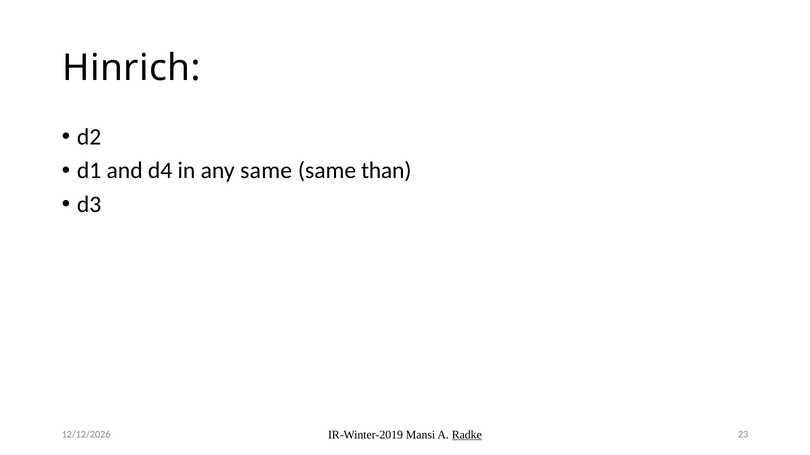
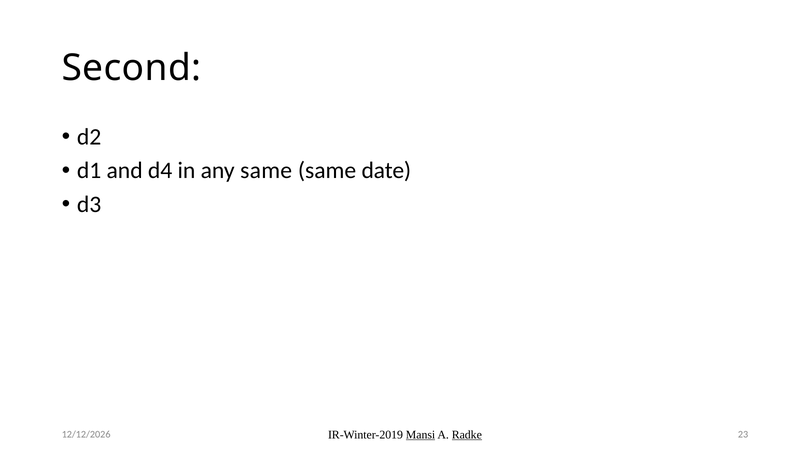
Hinrich: Hinrich -> Second
than: than -> date
Mansi underline: none -> present
